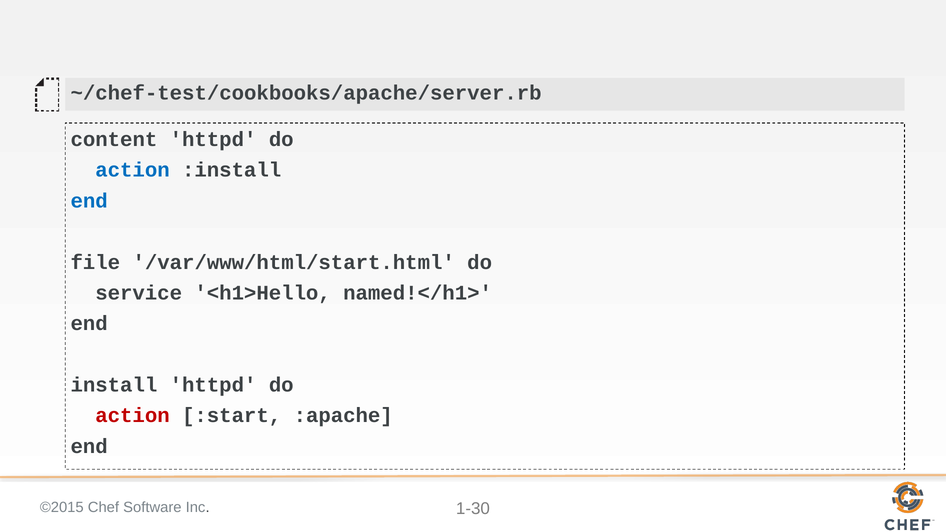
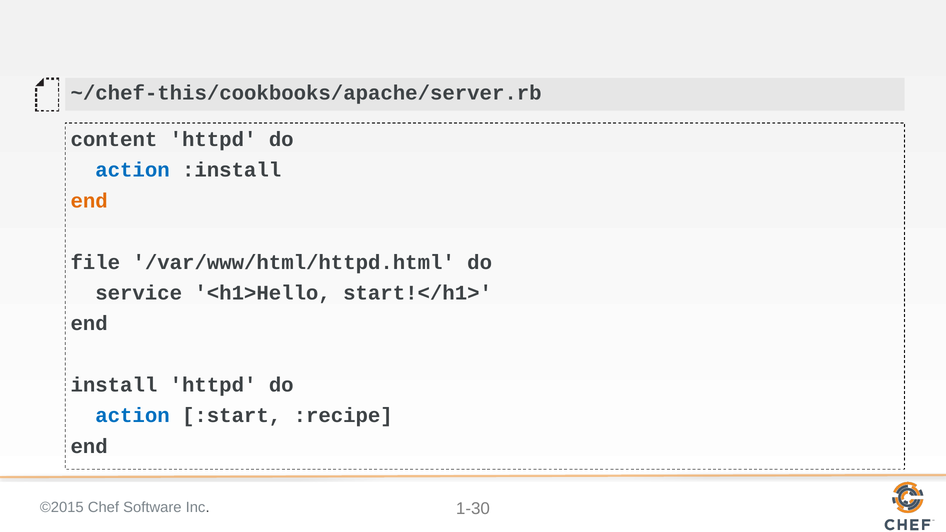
~/chef-test/cookbooks/apache/server.rb: ~/chef-test/cookbooks/apache/server.rb -> ~/chef-this/cookbooks/apache/server.rb
end at (89, 201) colour: blue -> orange
/var/www/html/start.html: /var/www/html/start.html -> /var/www/html/httpd.html
named!</h1>: named!</h1> -> start!</h1>
action at (133, 416) colour: red -> blue
:apache: :apache -> :recipe
